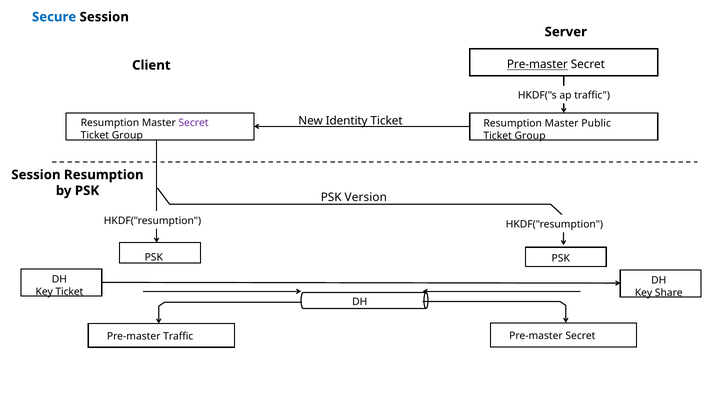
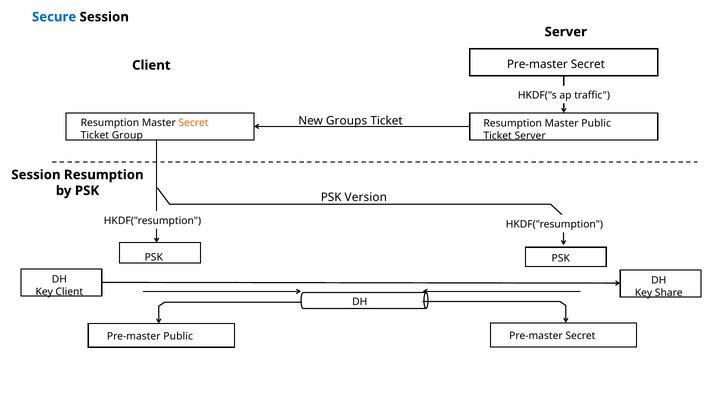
Pre-master at (537, 65) underline: present -> none
Identity: Identity -> Groups
Secret at (194, 123) colour: purple -> orange
Group at (530, 136): Group -> Server
Key Ticket: Ticket -> Client
Pre-master Traffic: Traffic -> Public
